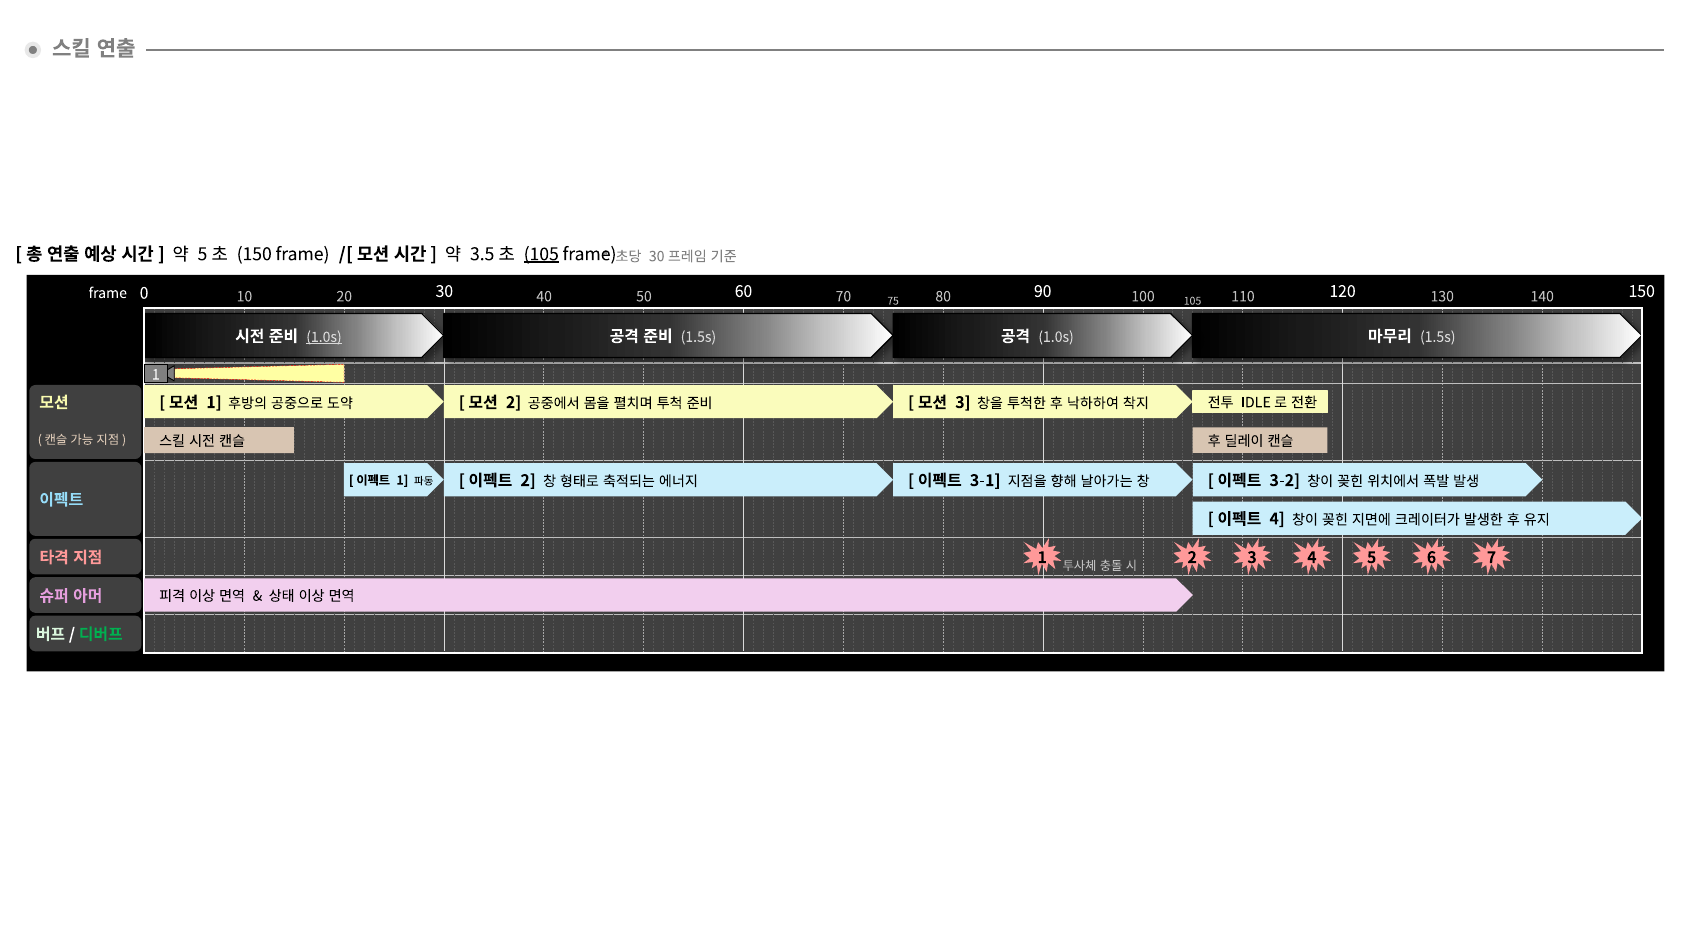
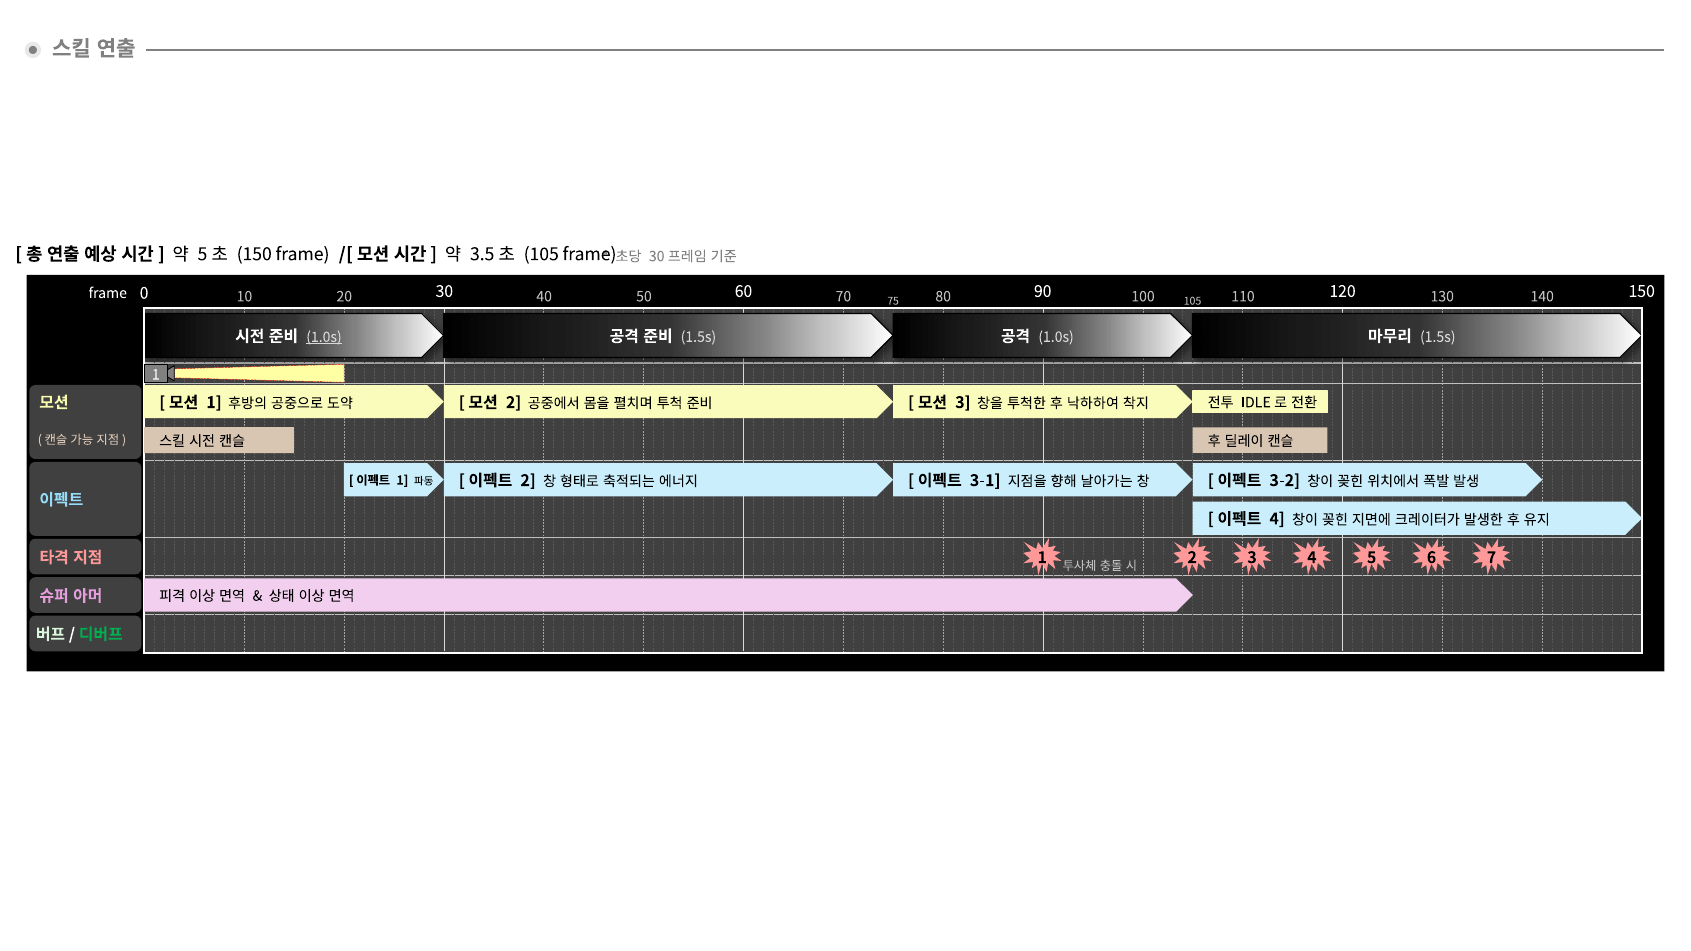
105 at (541, 254) underline: present -> none
